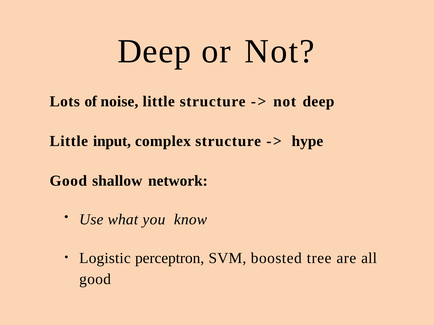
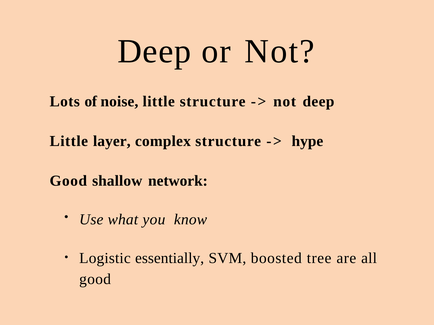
input: input -> layer
perceptron: perceptron -> essentially
